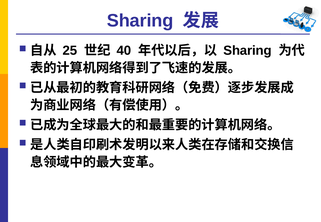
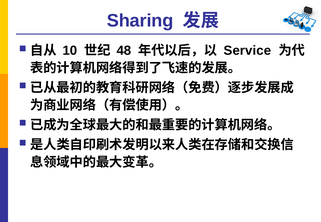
25: 25 -> 10
40: 40 -> 48
Sharing at (248, 51): Sharing -> Service
